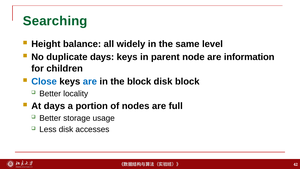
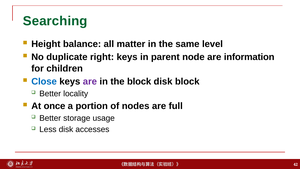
widely: widely -> matter
duplicate days: days -> right
are at (90, 81) colour: blue -> purple
At days: days -> once
